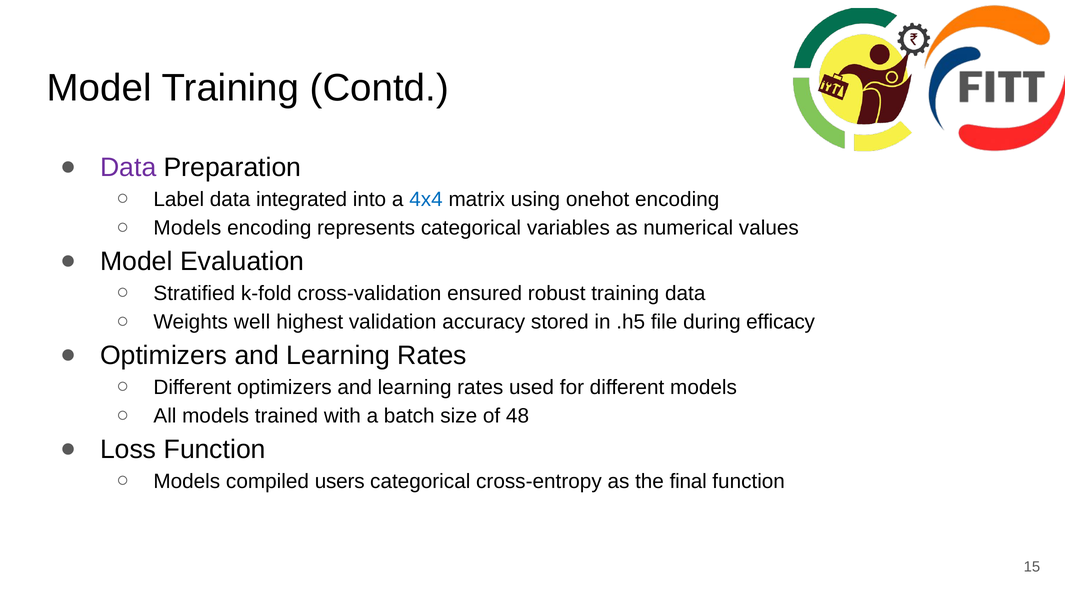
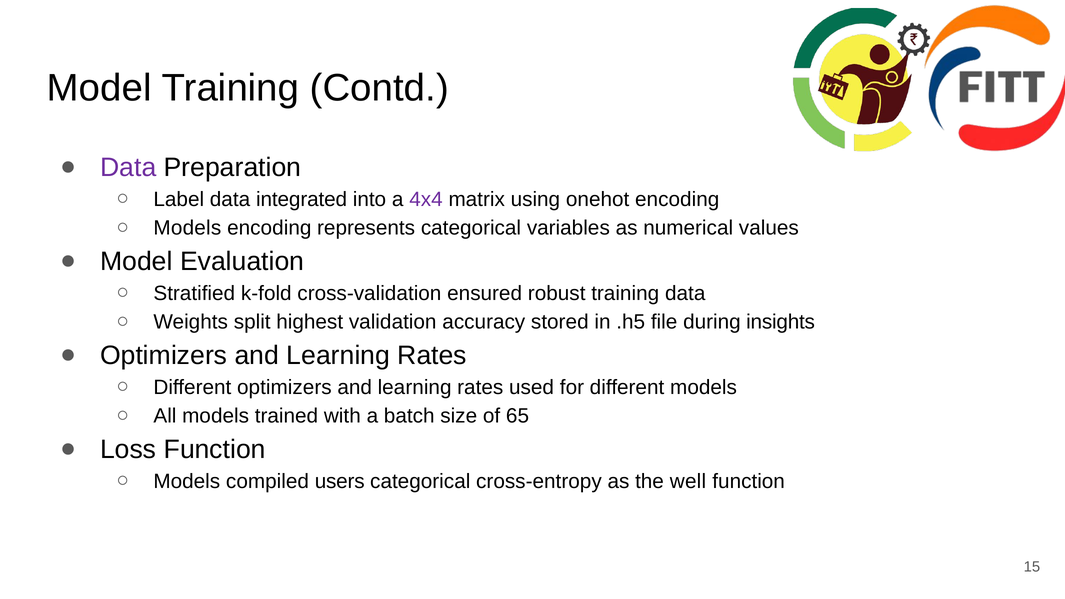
4x4 colour: blue -> purple
well: well -> split
efficacy: efficacy -> insights
48: 48 -> 65
final: final -> well
